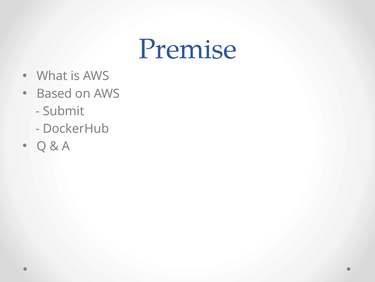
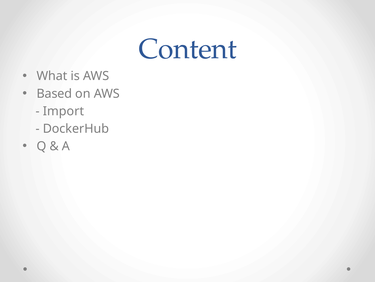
Premise: Premise -> Content
Submit: Submit -> Import
